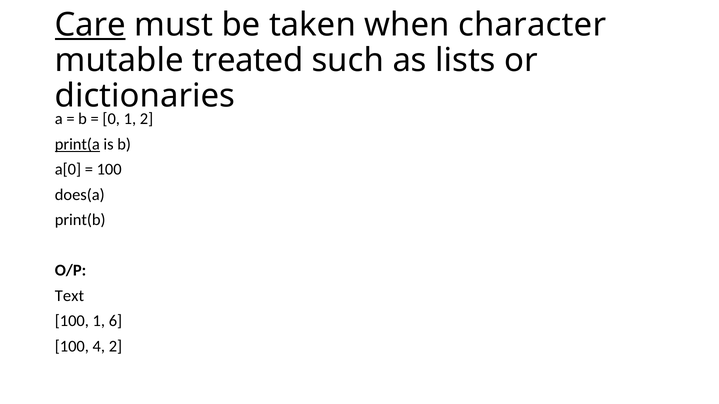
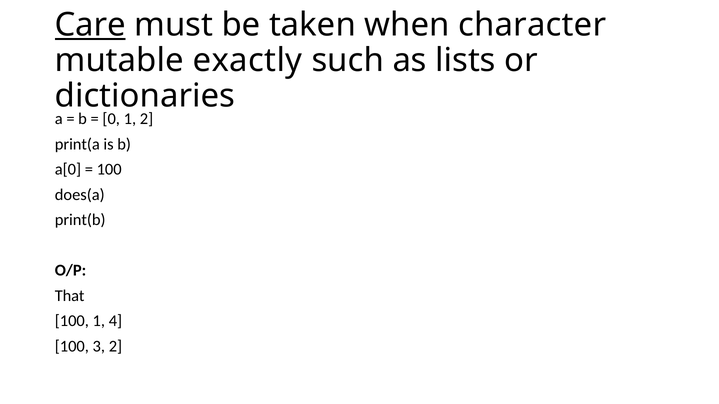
treated: treated -> exactly
print(a underline: present -> none
Text: Text -> That
6: 6 -> 4
4: 4 -> 3
